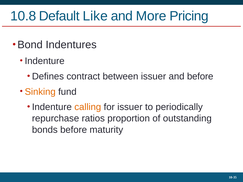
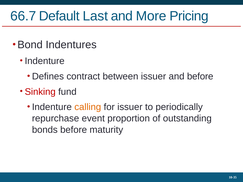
10.8: 10.8 -> 66.7
Like: Like -> Last
Sinking colour: orange -> red
ratios: ratios -> event
